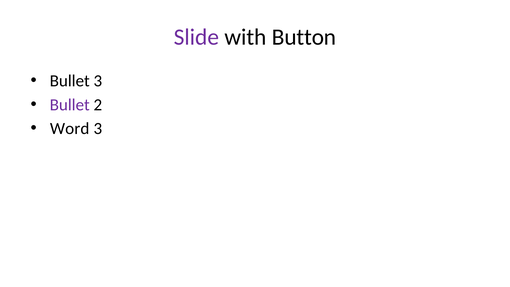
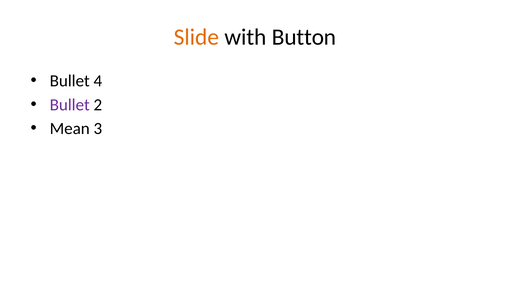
Slide colour: purple -> orange
Bullet 3: 3 -> 4
Word: Word -> Mean
